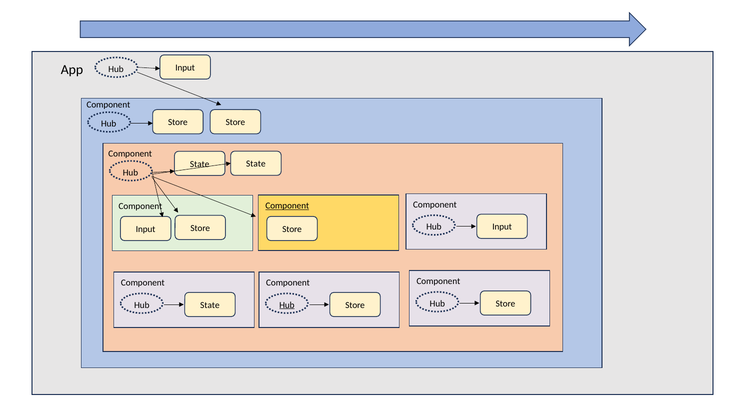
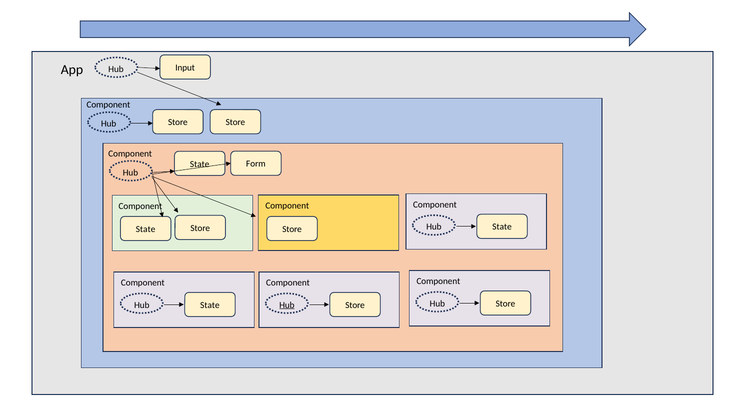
State at (256, 164): State -> Form
Component at (287, 206) underline: present -> none
Input at (502, 227): Input -> State
Input at (146, 229): Input -> State
